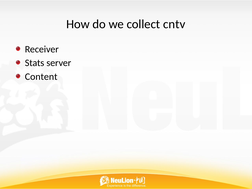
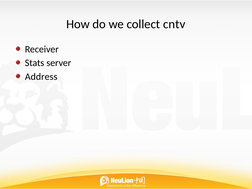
Content: Content -> Address
